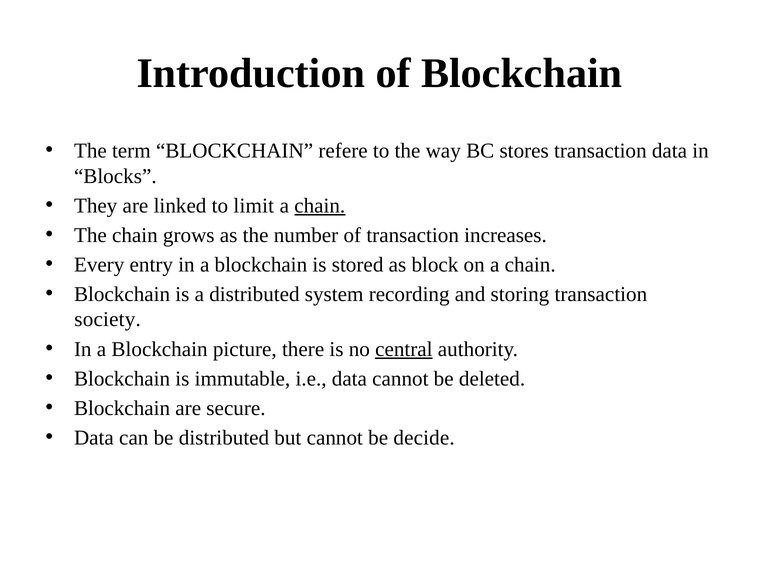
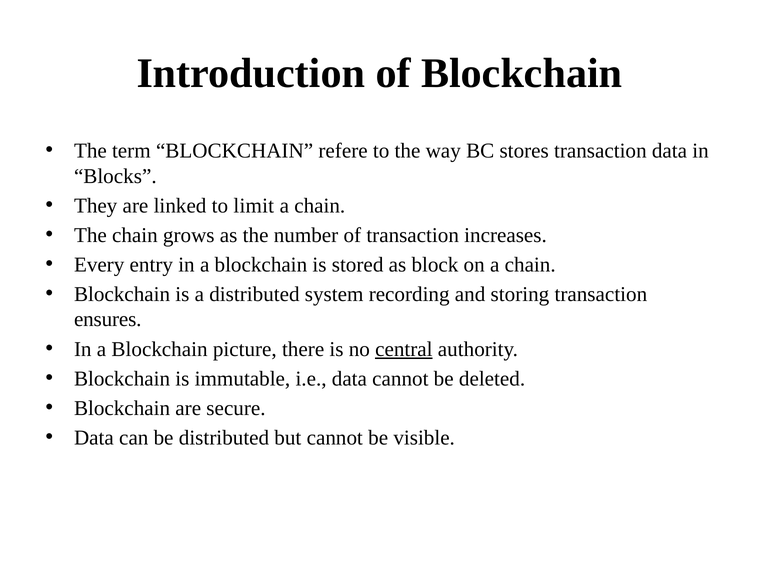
chain at (320, 206) underline: present -> none
society: society -> ensures
decide: decide -> visible
